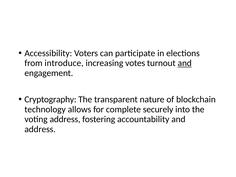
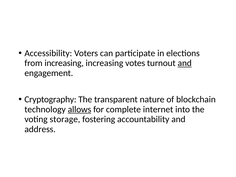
from introduce: introduce -> increasing
allows underline: none -> present
securely: securely -> internet
voting address: address -> storage
